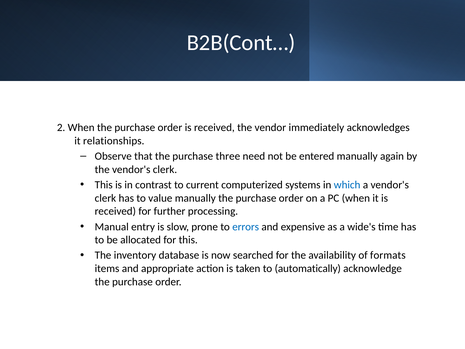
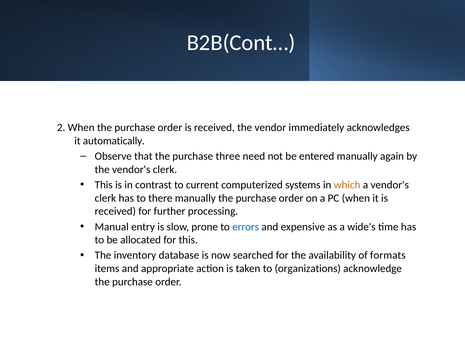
relationships: relationships -> automatically
which colour: blue -> orange
value: value -> there
automatically: automatically -> organizations
